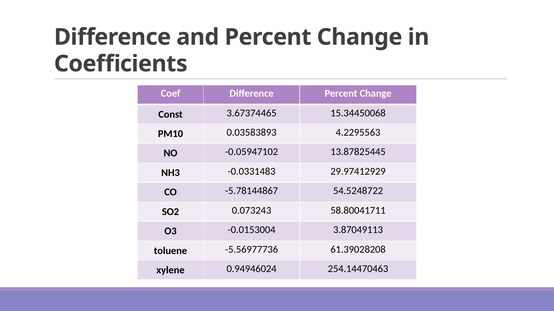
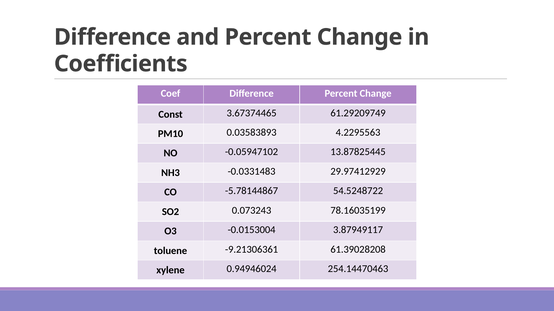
15.34450068: 15.34450068 -> 61.29209749
58.80041711: 58.80041711 -> 78.16035199
3.87049113: 3.87049113 -> 3.87949117
-5.56977736: -5.56977736 -> -9.21306361
